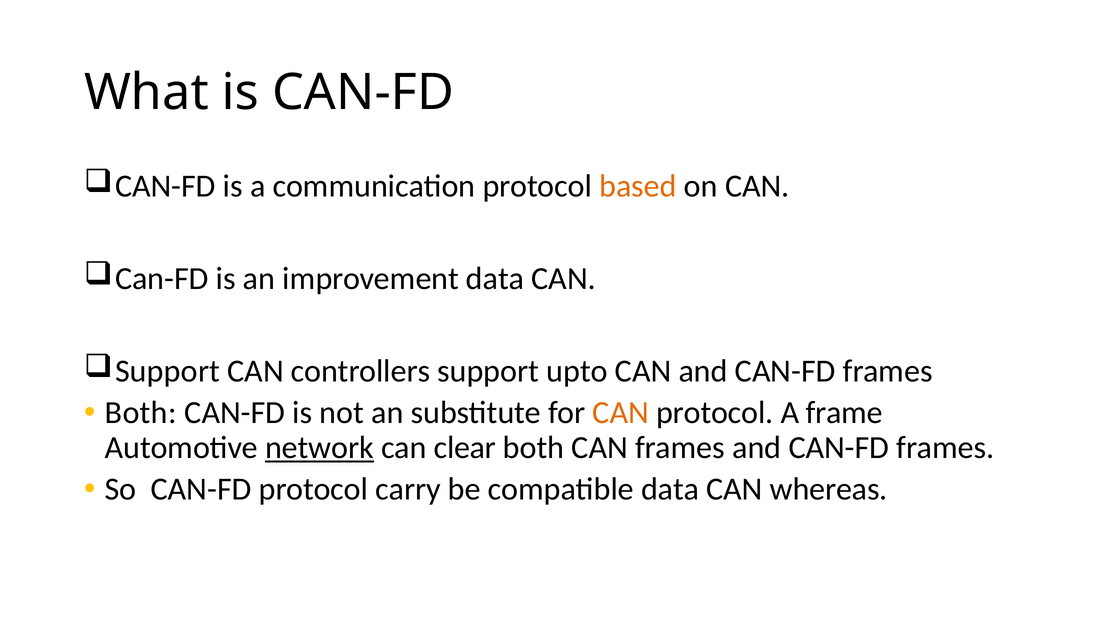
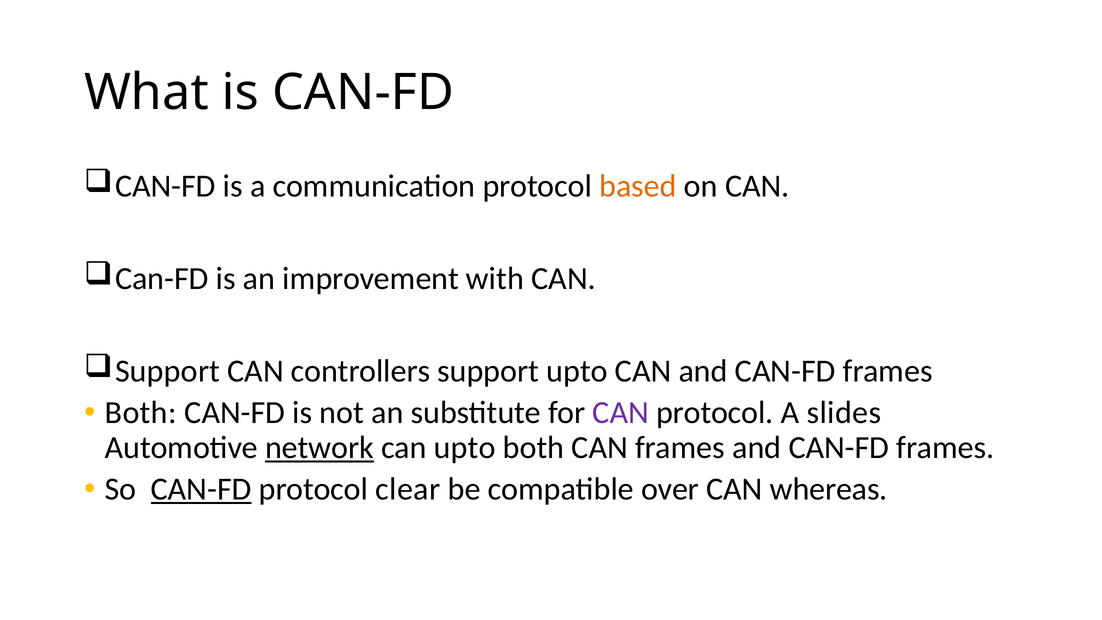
improvement data: data -> with
CAN at (621, 413) colour: orange -> purple
frame: frame -> slides
can clear: clear -> upto
CAN-FD at (201, 489) underline: none -> present
carry: carry -> clear
compatible data: data -> over
